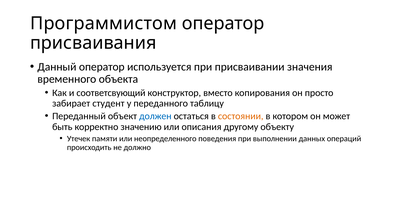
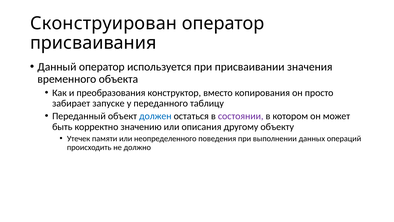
Программистом: Программистом -> Сконструирован
соответсвующий: соответсвующий -> преобразования
студент: студент -> запуске
состоянии colour: orange -> purple
